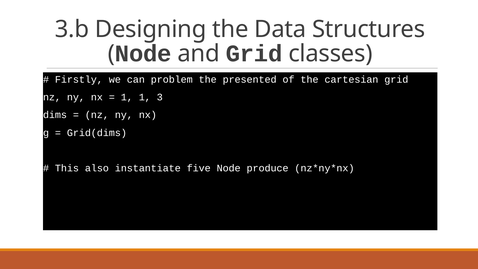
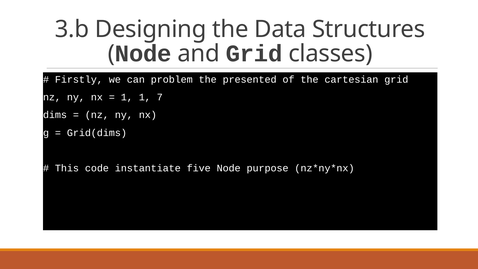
3: 3 -> 7
also: also -> code
produce: produce -> purpose
